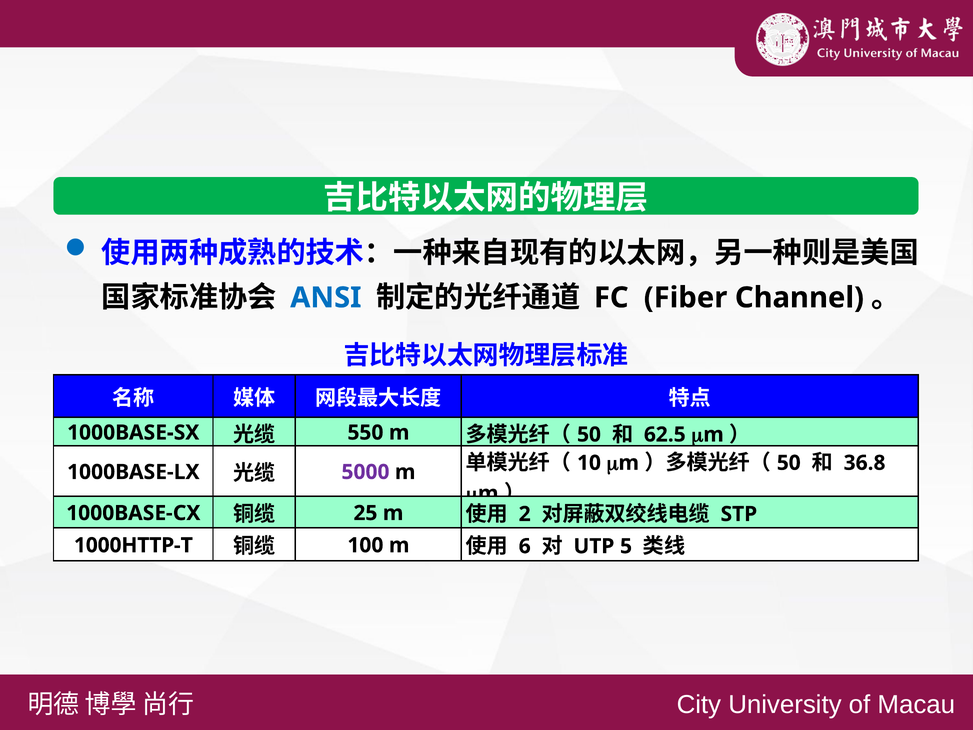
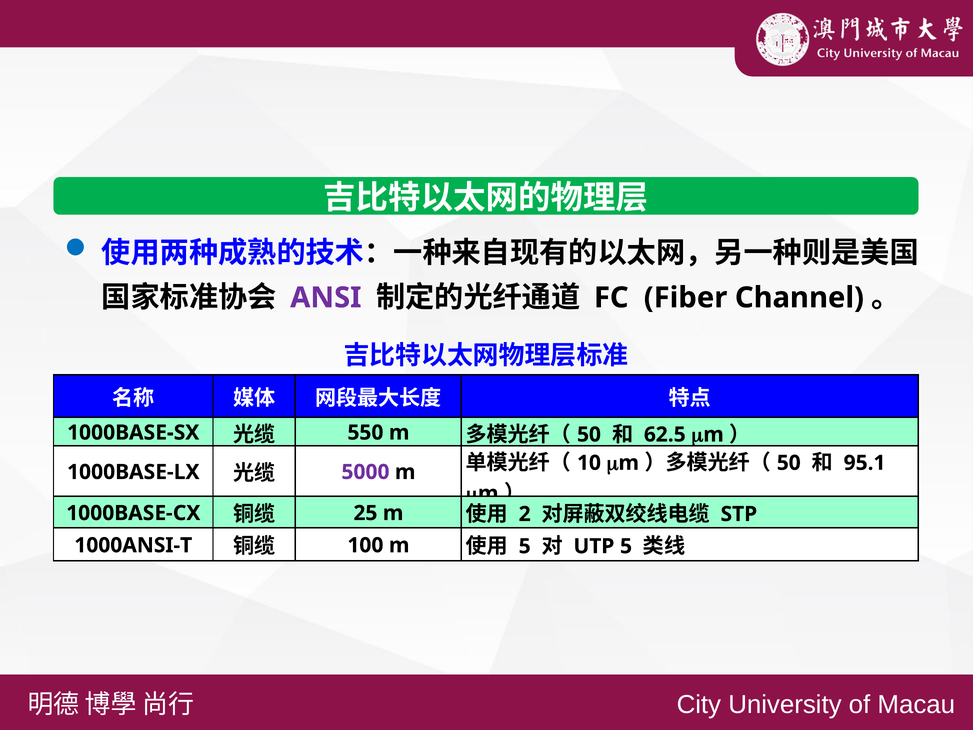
ANSI colour: blue -> purple
36.8: 36.8 -> 95.1
1000HTTP-T: 1000HTTP-T -> 1000ANSI-T
6 at (525, 546): 6 -> 5
